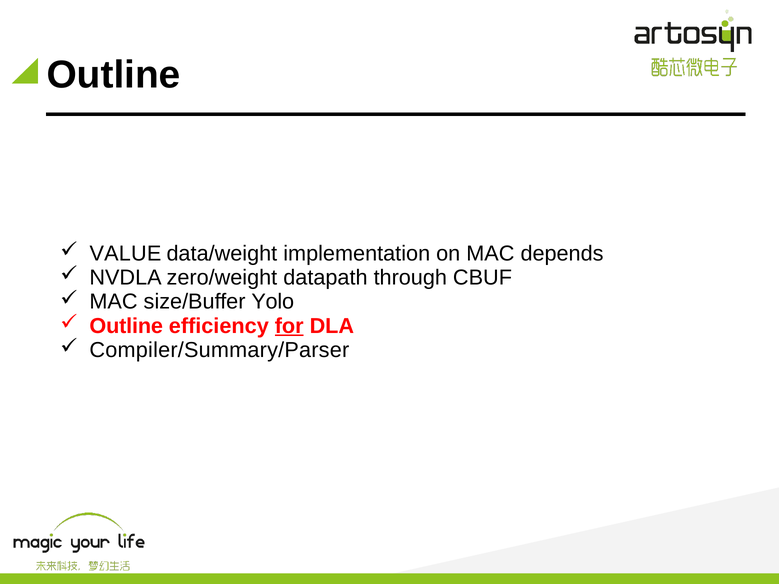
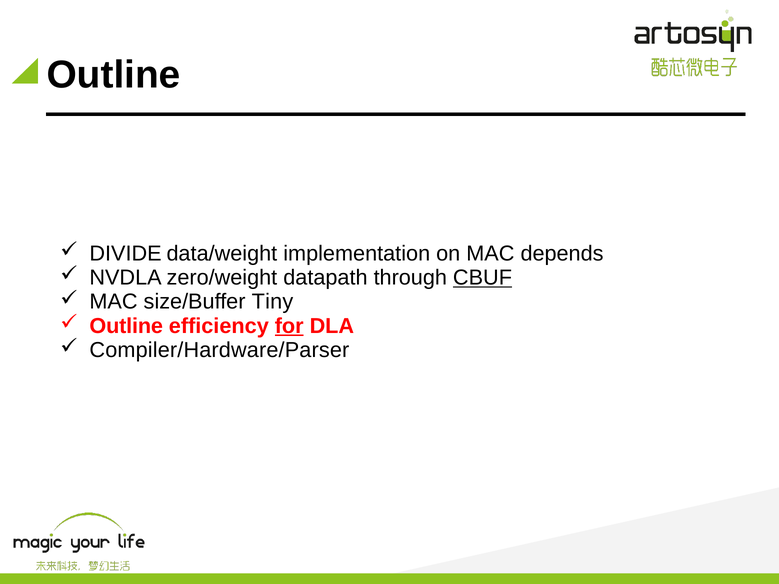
VALUE: VALUE -> DIVIDE
CBUF underline: none -> present
Yolo: Yolo -> Tiny
Compiler/Summary/Parser: Compiler/Summary/Parser -> Compiler/Hardware/Parser
